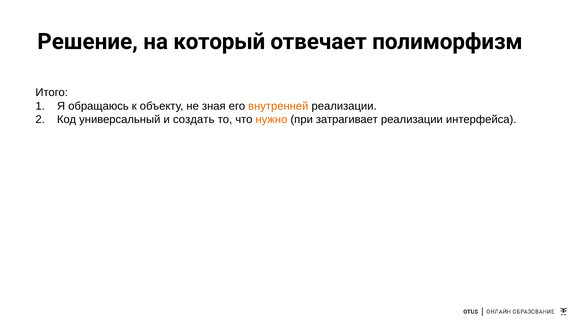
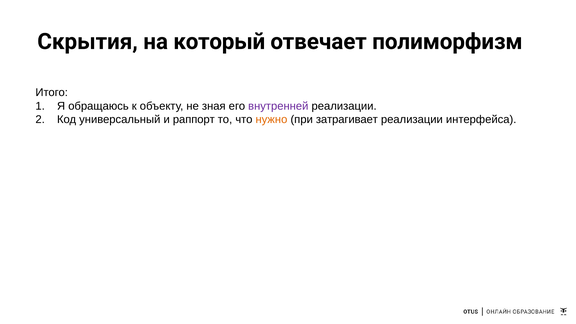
Решение: Решение -> Скрытия
внутренней colour: orange -> purple
создать: создать -> раппорт
